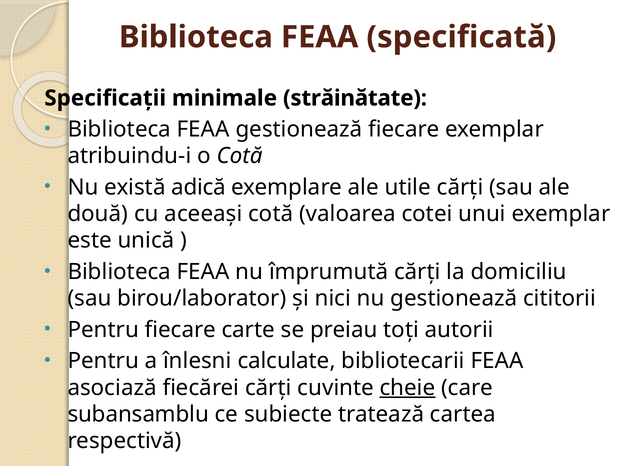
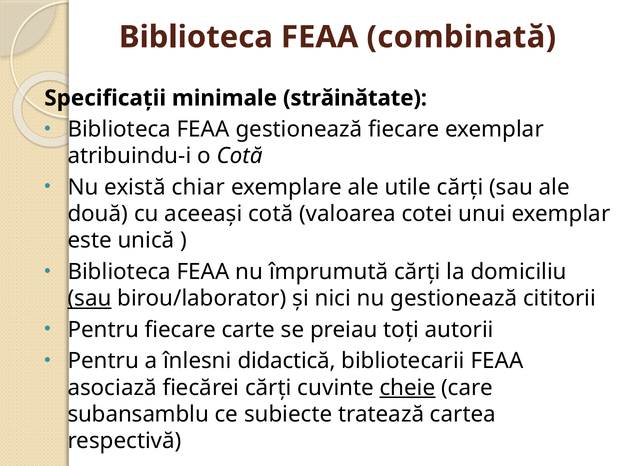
specificată: specificată -> combinată
adică: adică -> chiar
sau at (90, 298) underline: none -> present
calculate: calculate -> didactică
